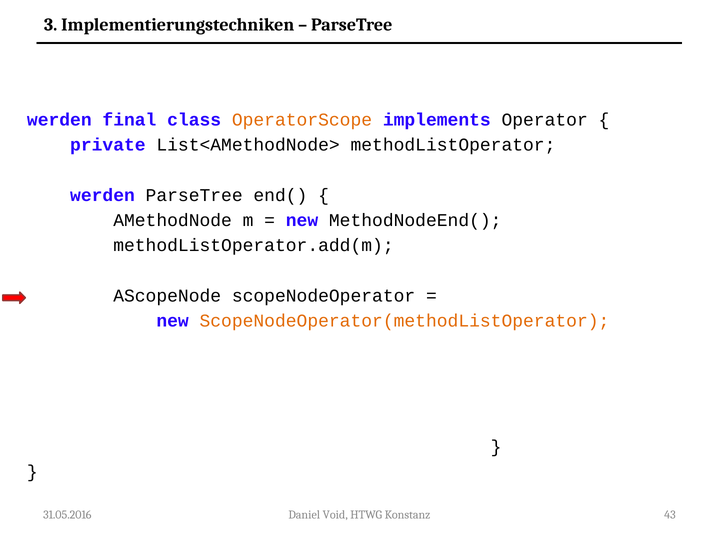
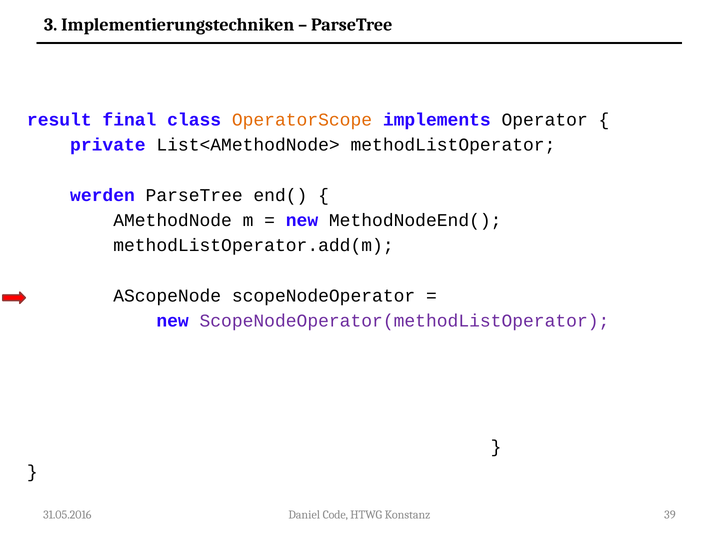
werden at (59, 120): werden -> result
ScopeNodeOperator(methodListOperator colour: orange -> purple
Void: Void -> Code
43: 43 -> 39
